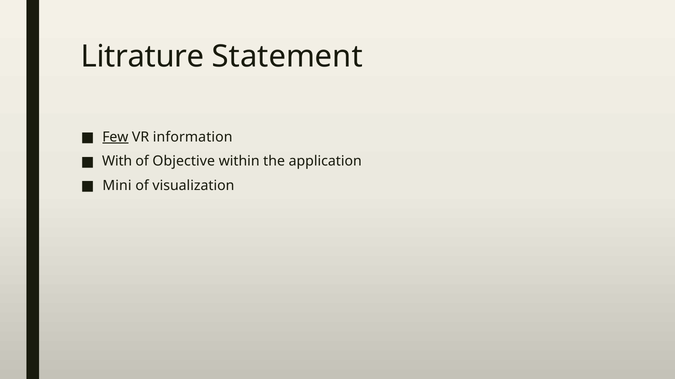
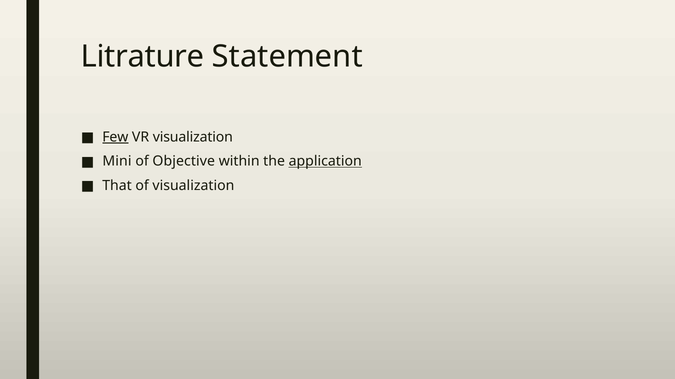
VR information: information -> visualization
With: With -> Mini
application underline: none -> present
Mini: Mini -> That
